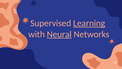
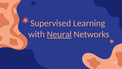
Learning underline: present -> none
